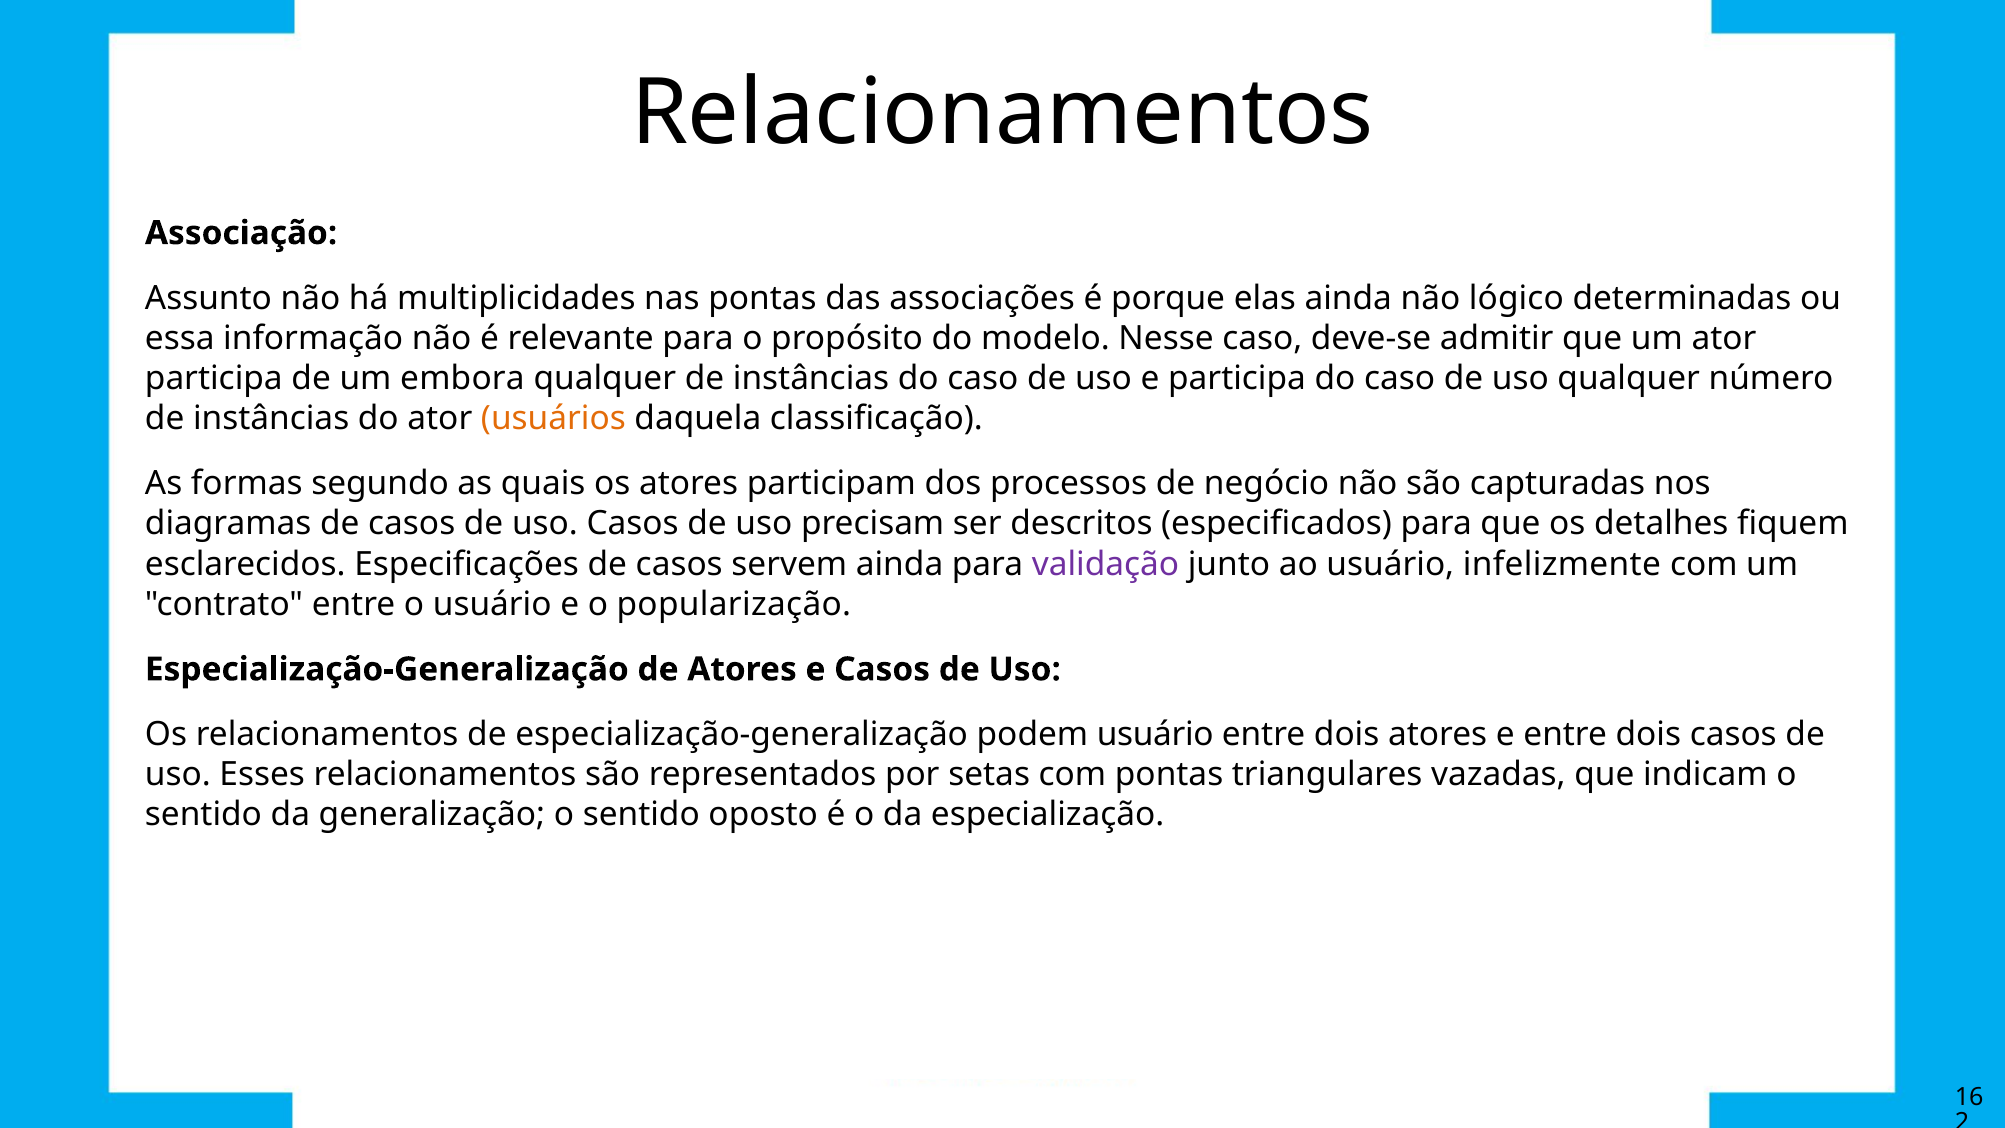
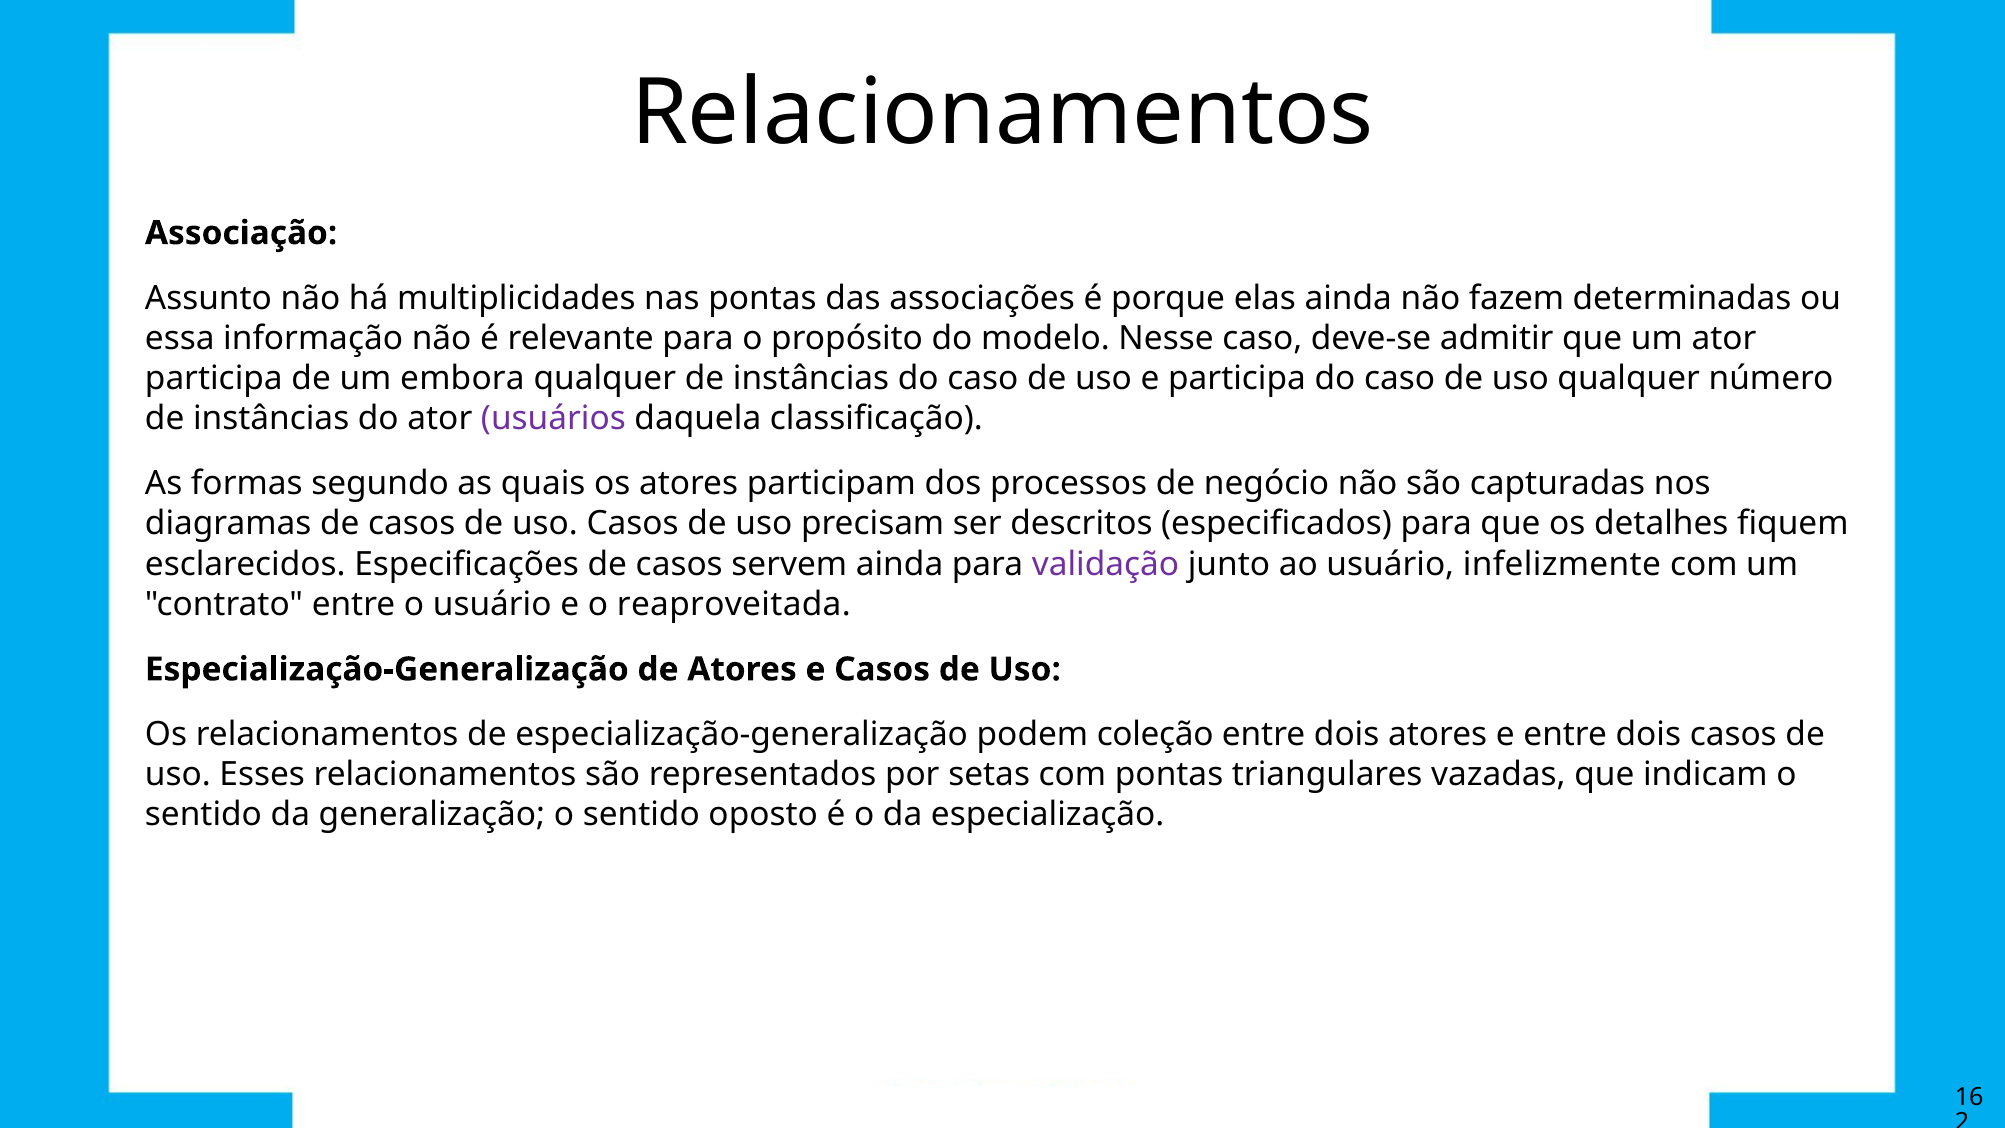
lógico: lógico -> fazem
usuários colour: orange -> purple
popularização: popularização -> reaproveitada
podem usuário: usuário -> coleção
